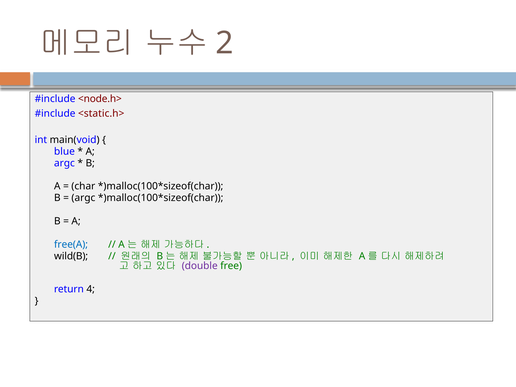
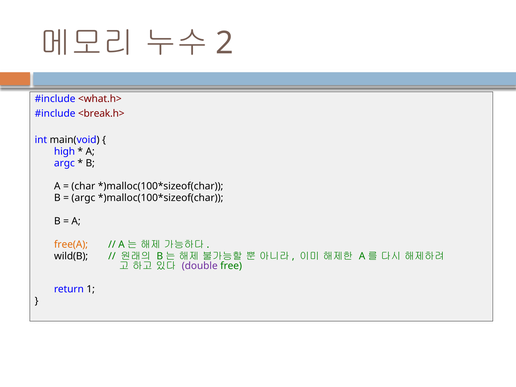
<node.h>: <node.h> -> <what.h>
<static.h>: <static.h> -> <break.h>
blue: blue -> high
free(A colour: blue -> orange
4: 4 -> 1
